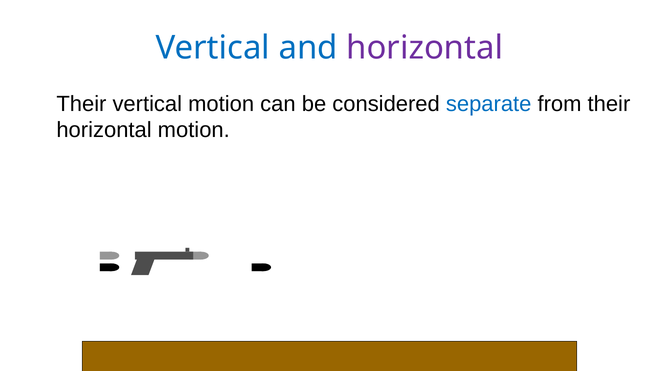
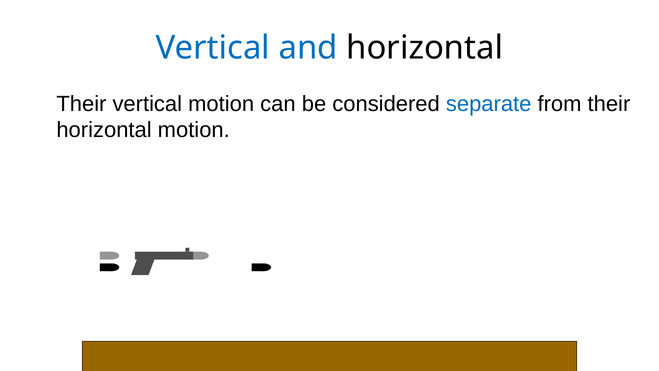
horizontal at (425, 48) colour: purple -> black
